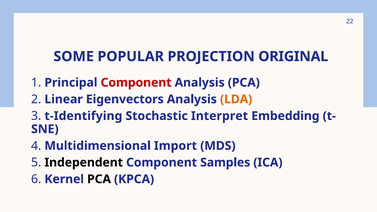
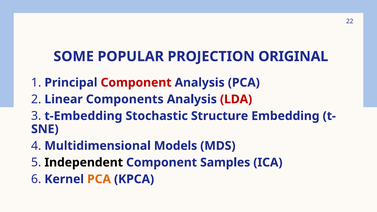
Eigenvectors: Eigenvectors -> Components
LDA colour: orange -> red
t-Identifying: t-Identifying -> t-Embedding
Interpret: Interpret -> Structure
Import: Import -> Models
PCA at (99, 179) colour: black -> orange
